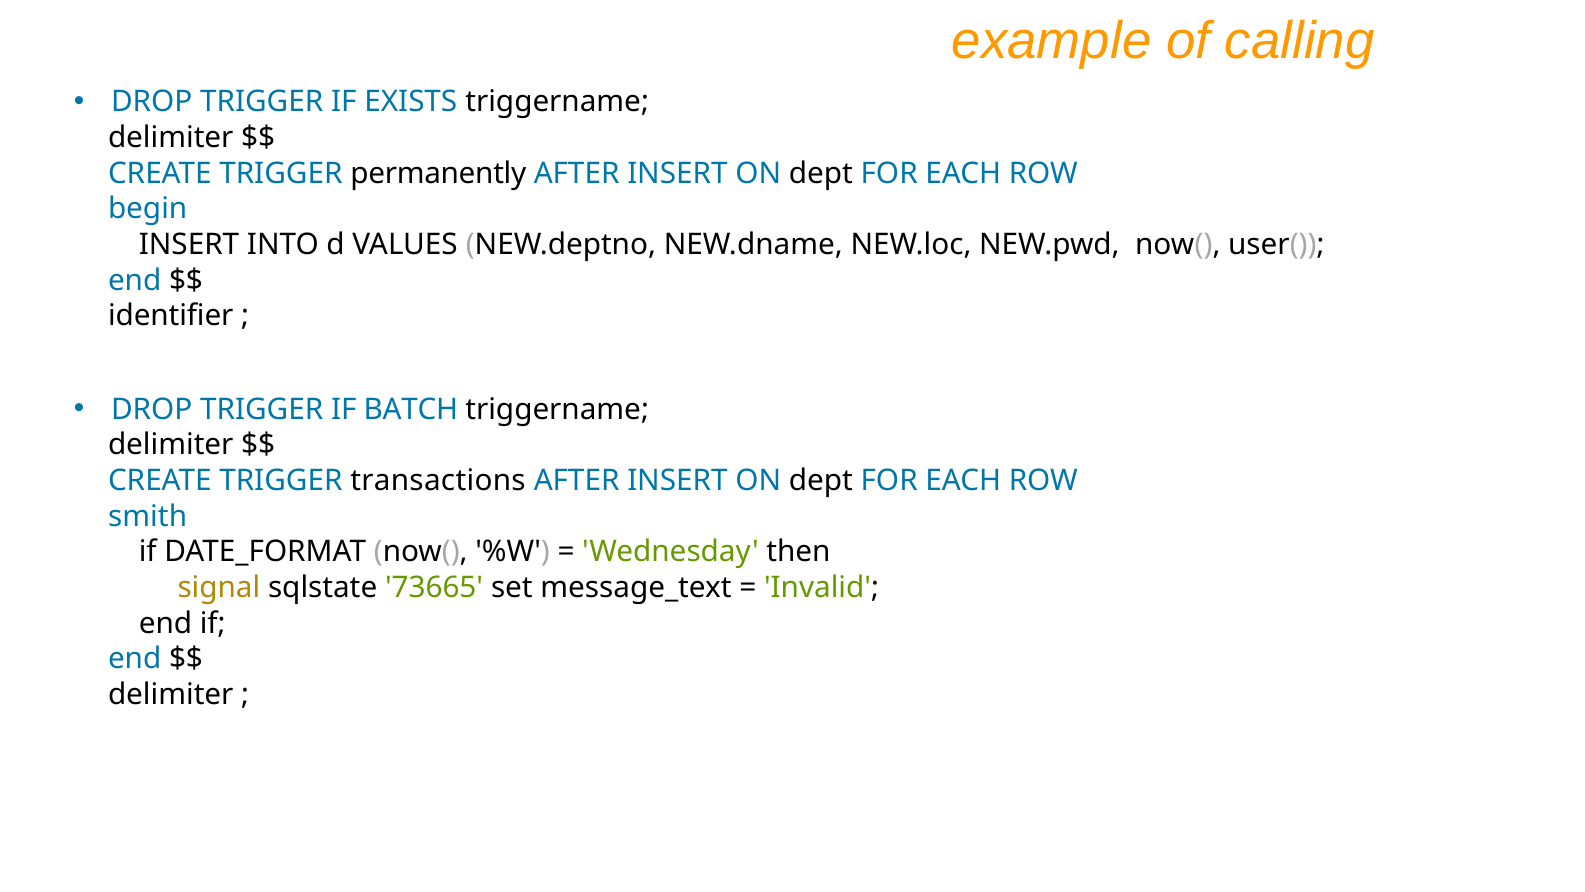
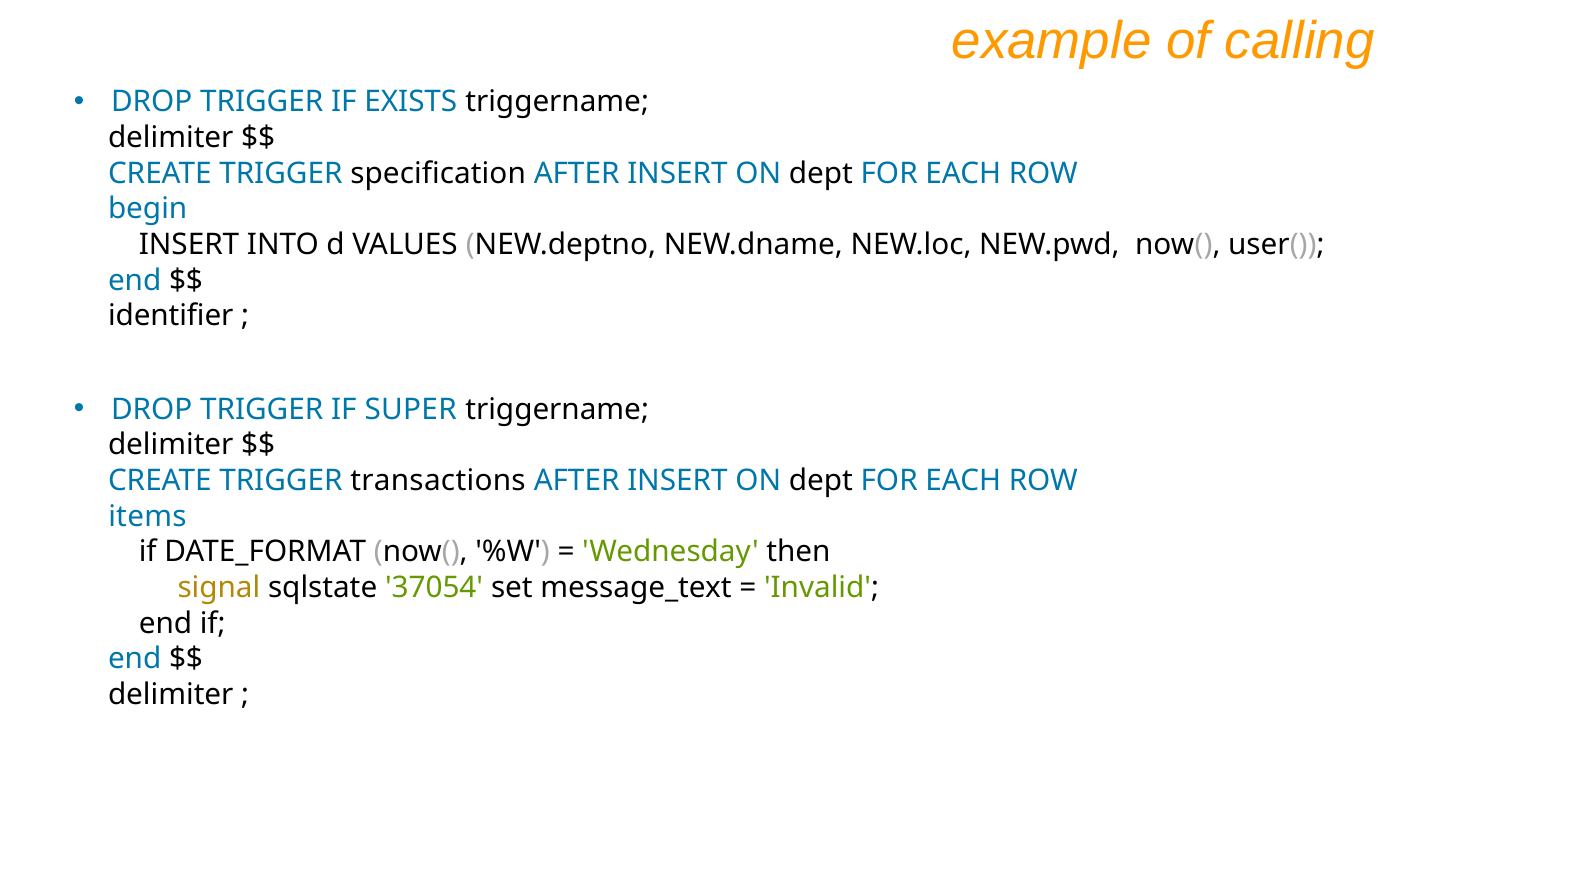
permanently: permanently -> specification
BATCH: BATCH -> SUPER
smith: smith -> items
73665: 73665 -> 37054
